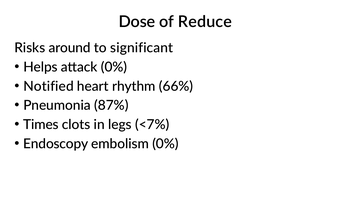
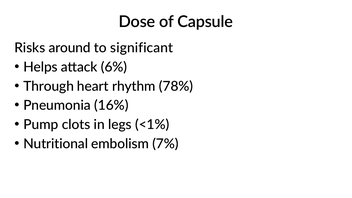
Reduce: Reduce -> Capsule
attack 0%: 0% -> 6%
Notified: Notified -> Through
66%: 66% -> 78%
87%: 87% -> 16%
Times: Times -> Pump
<7%: <7% -> <1%
Endoscopy: Endoscopy -> Nutritional
embolism 0%: 0% -> 7%
